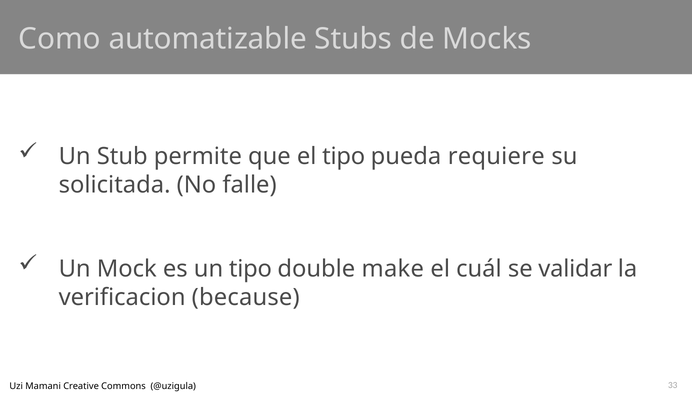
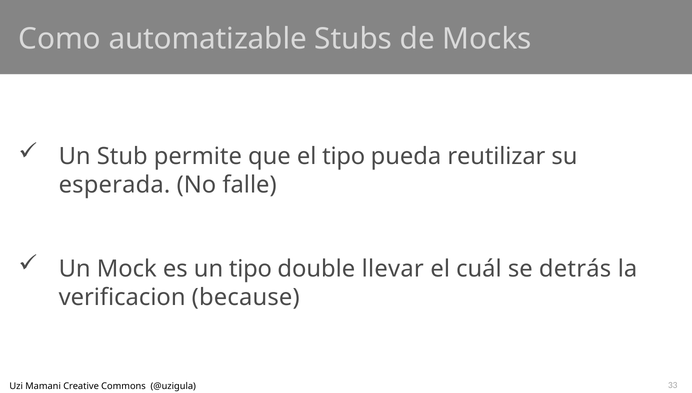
requiere: requiere -> reutilizar
solicitada: solicitada -> esperada
make: make -> llevar
validar: validar -> detrás
